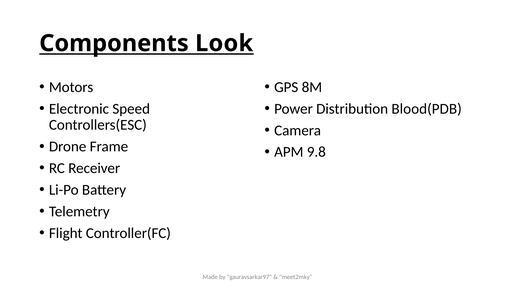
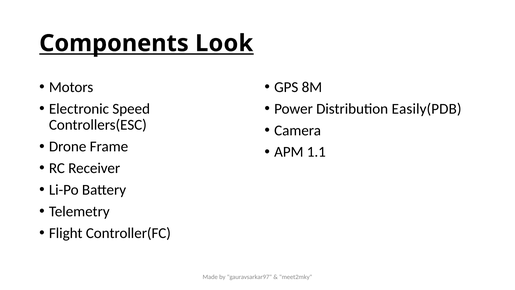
Blood(PDB: Blood(PDB -> Easily(PDB
9.8: 9.8 -> 1.1
